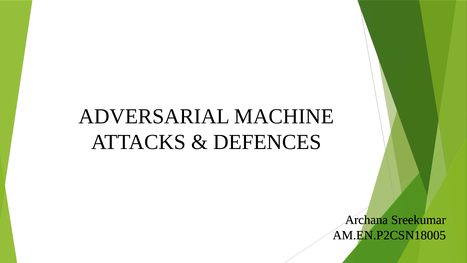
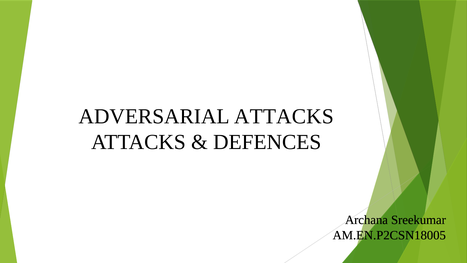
ADVERSARIAL MACHINE: MACHINE -> ATTACKS
